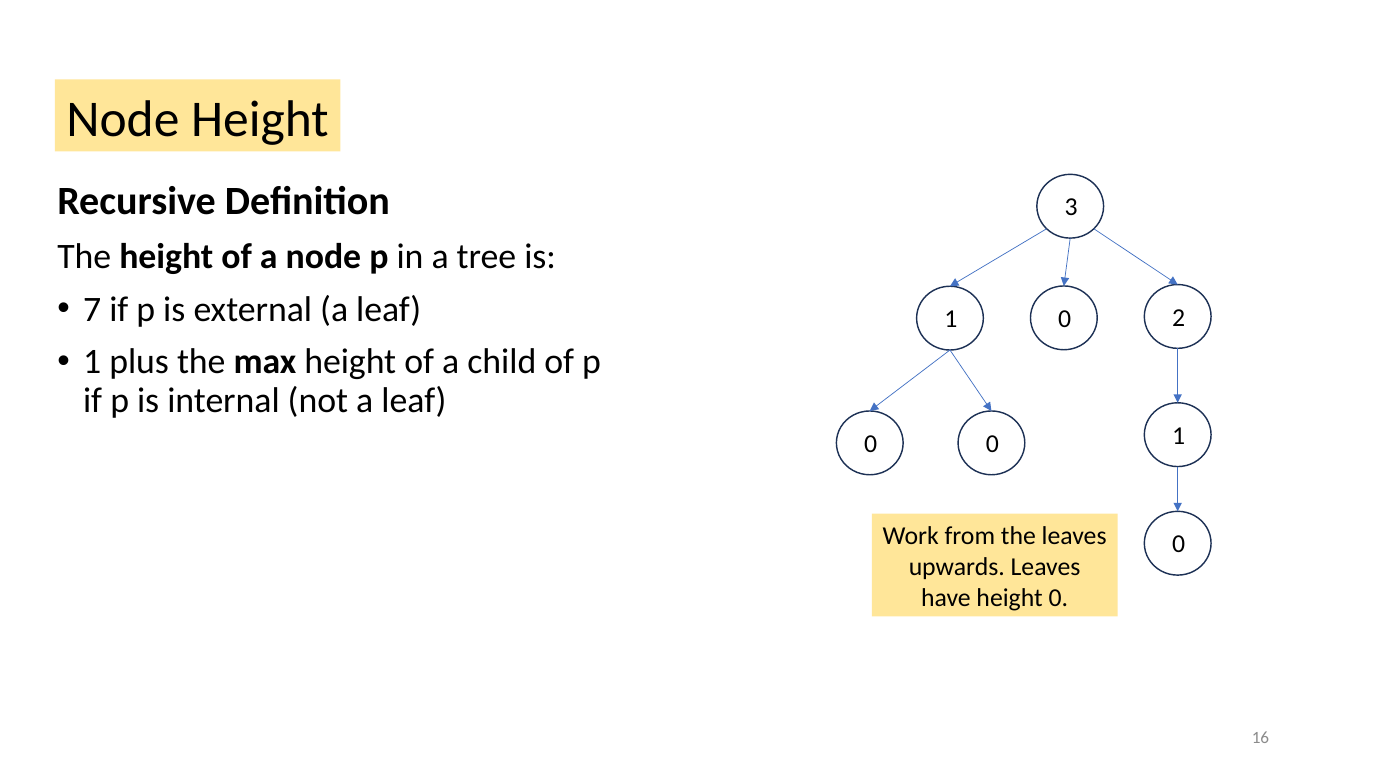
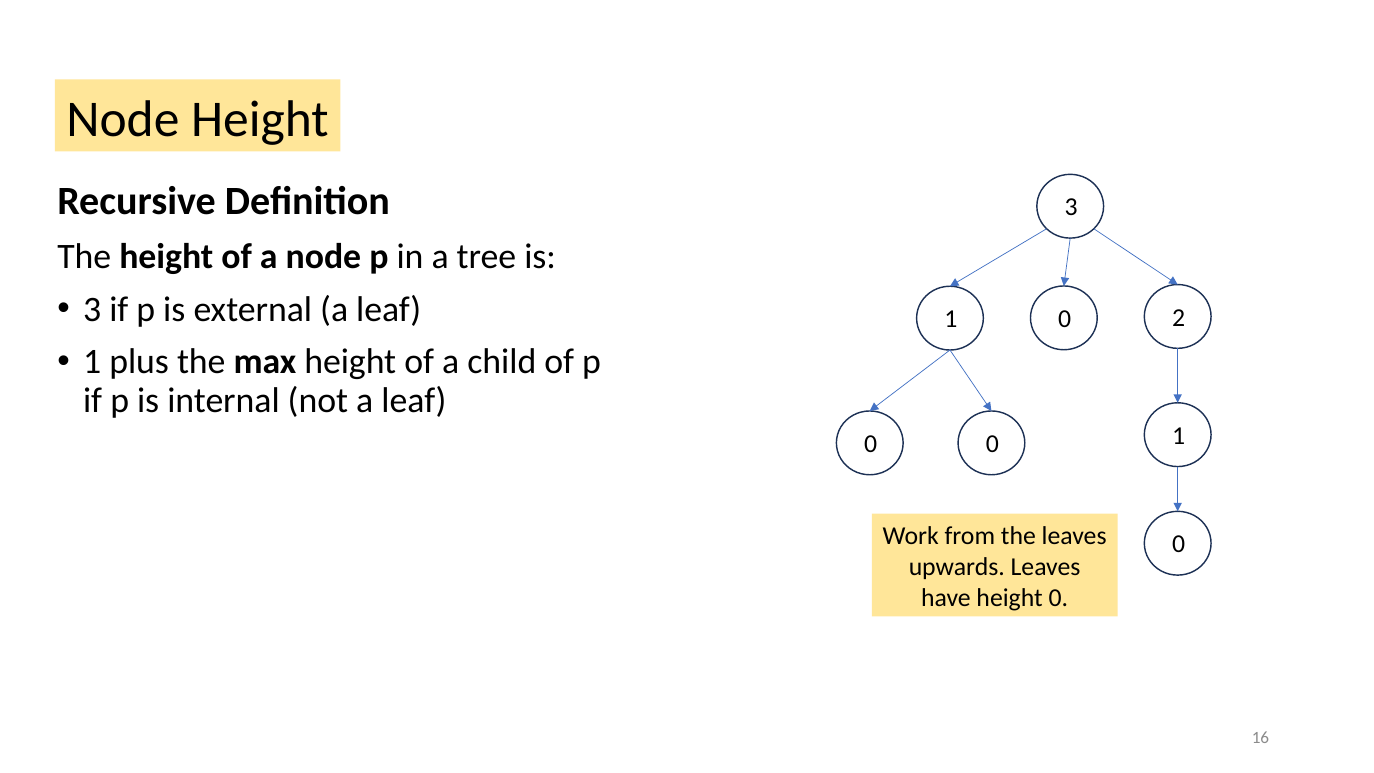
7 at (92, 309): 7 -> 3
